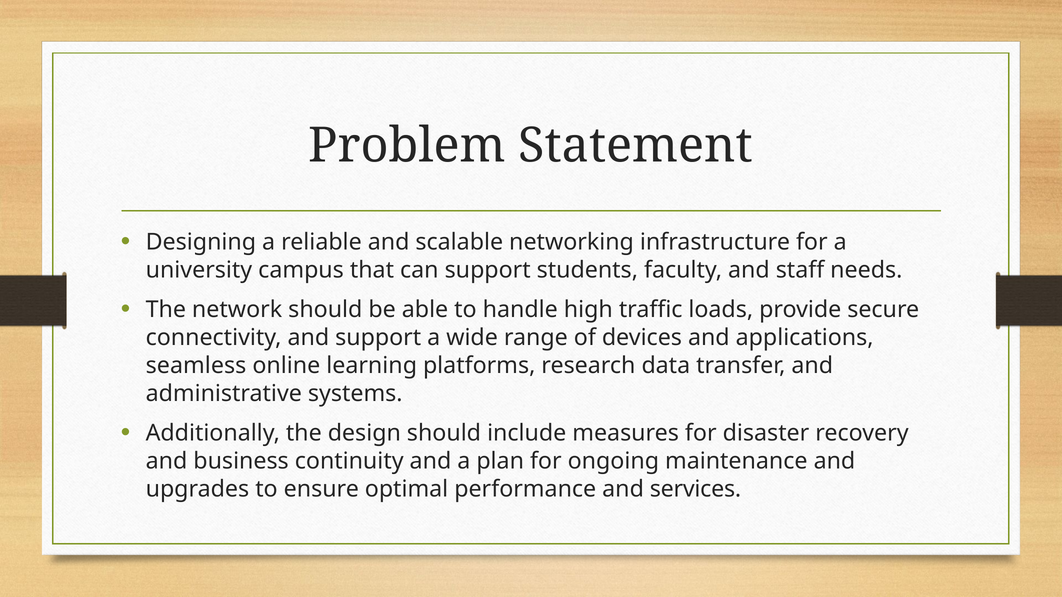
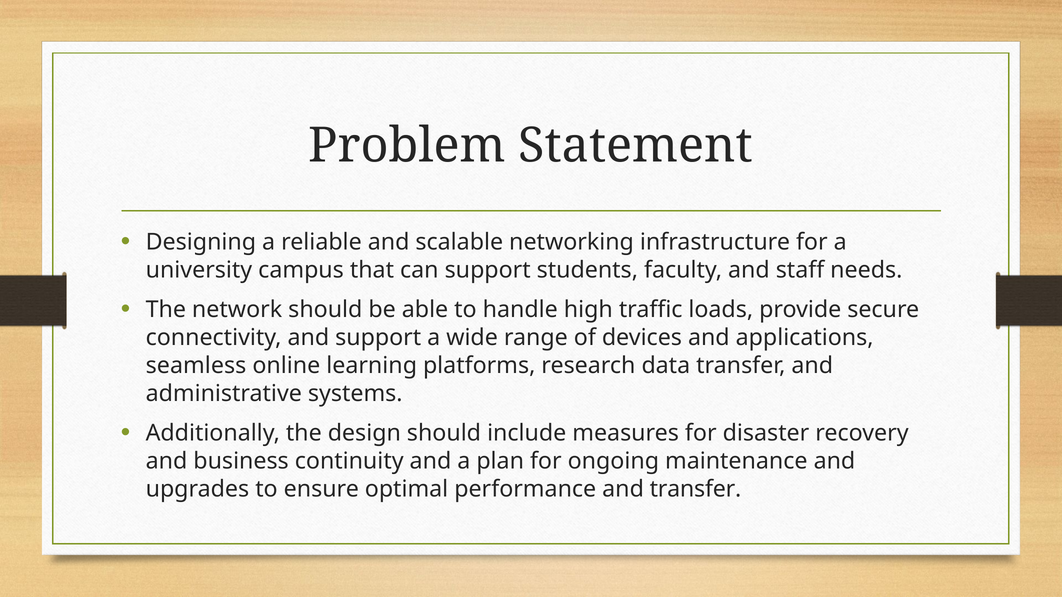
and services: services -> transfer
